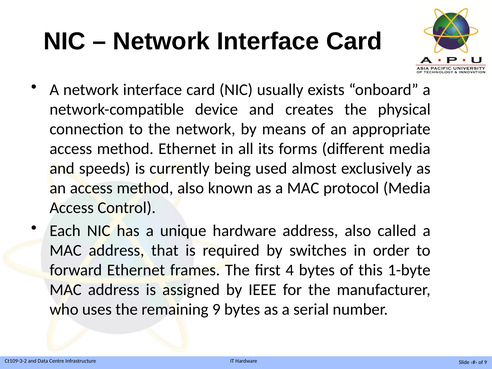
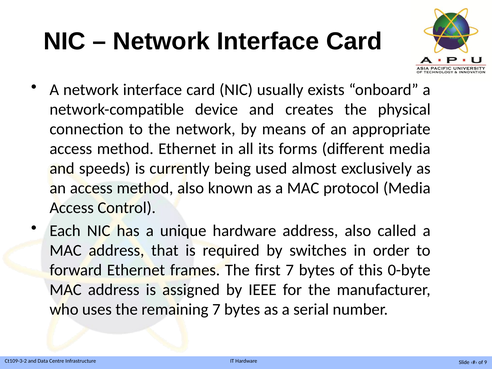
first 4: 4 -> 7
1-byte: 1-byte -> 0-byte
remaining 9: 9 -> 7
